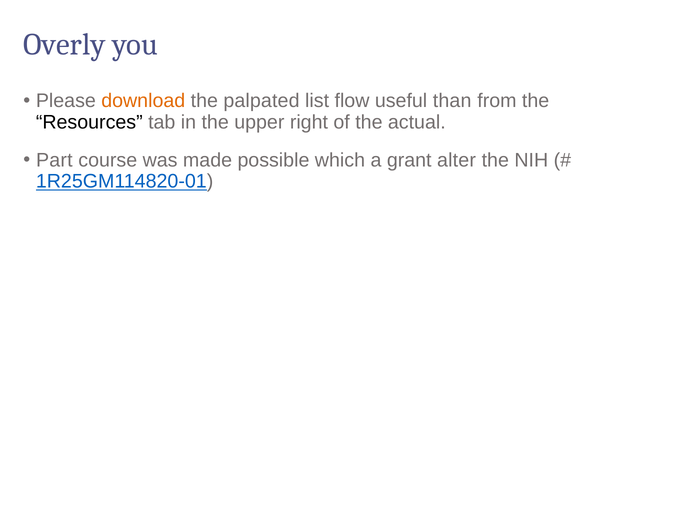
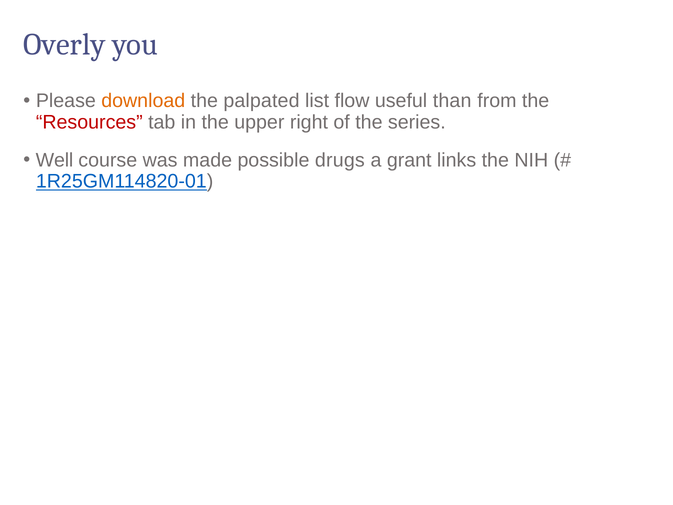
Resources colour: black -> red
actual: actual -> series
Part: Part -> Well
which: which -> drugs
alter: alter -> links
